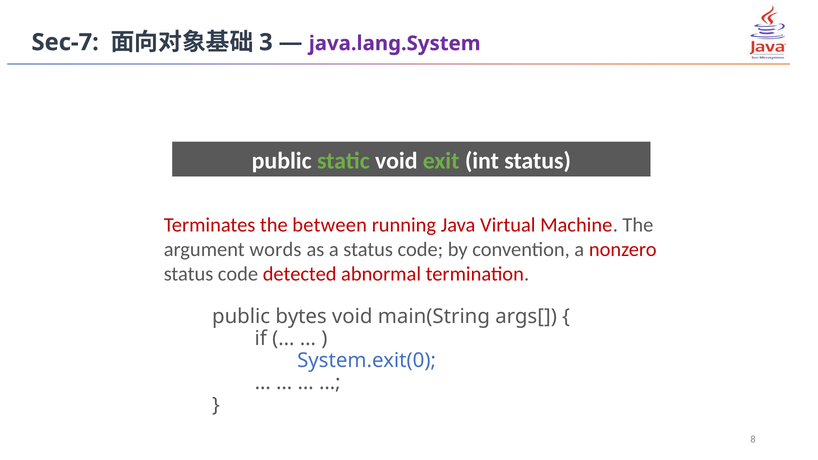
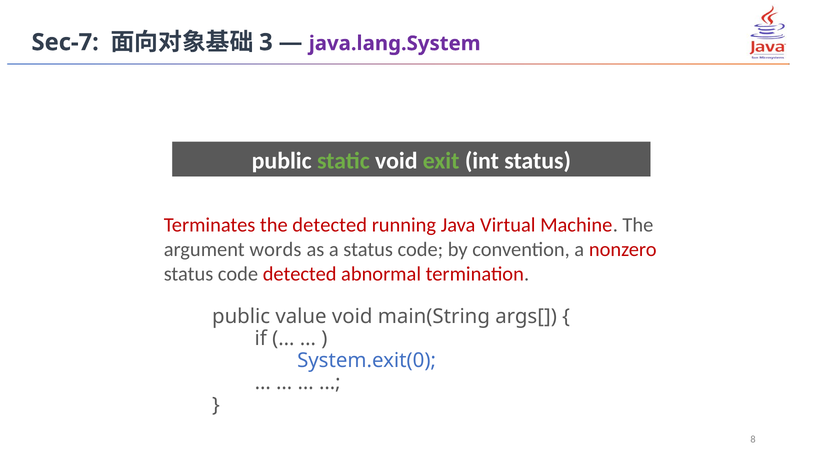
the between: between -> detected
bytes: bytes -> value
